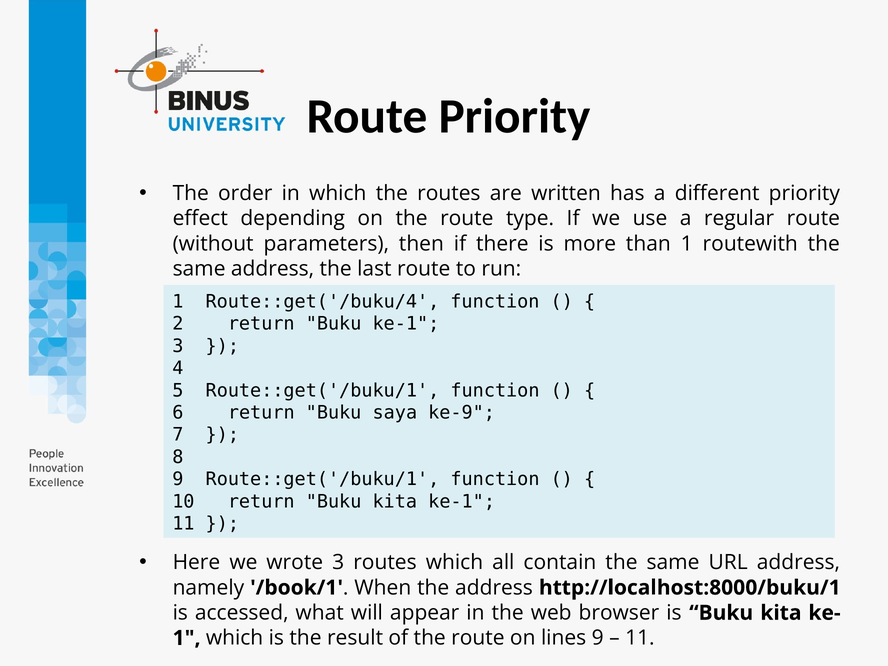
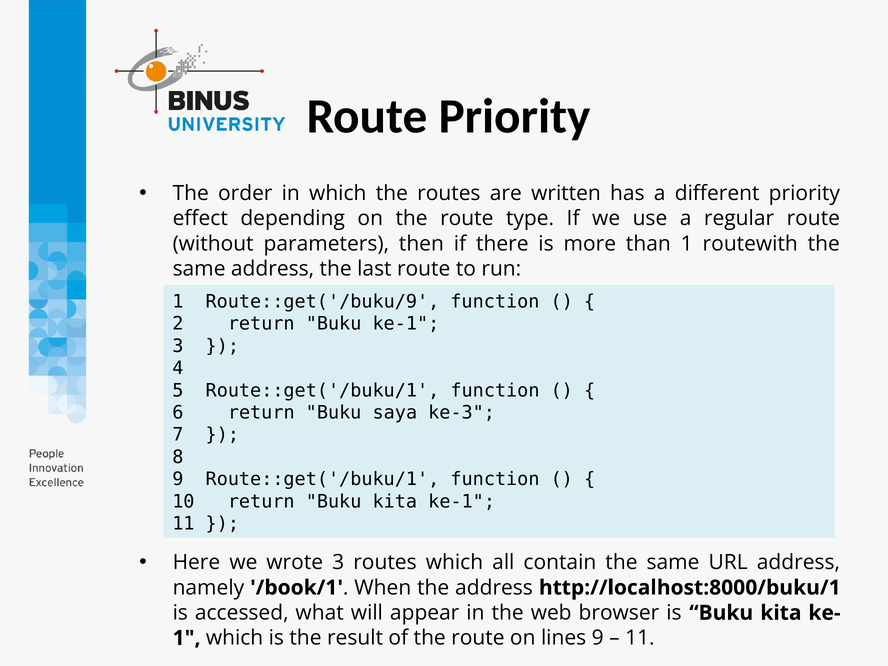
Route::get('/buku/4: Route::get('/buku/4 -> Route::get('/buku/9
ke-9: ke-9 -> ke-3
